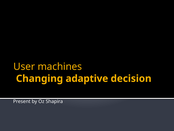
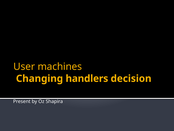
adaptive: adaptive -> handlers
